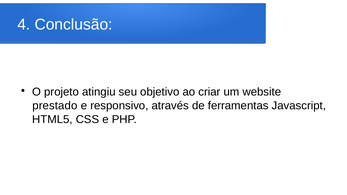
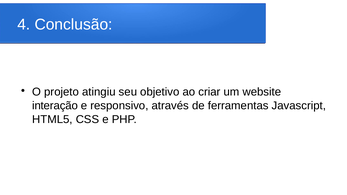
prestado: prestado -> interação
